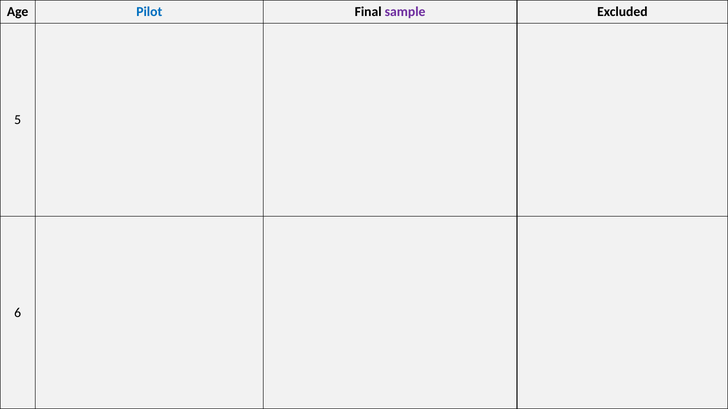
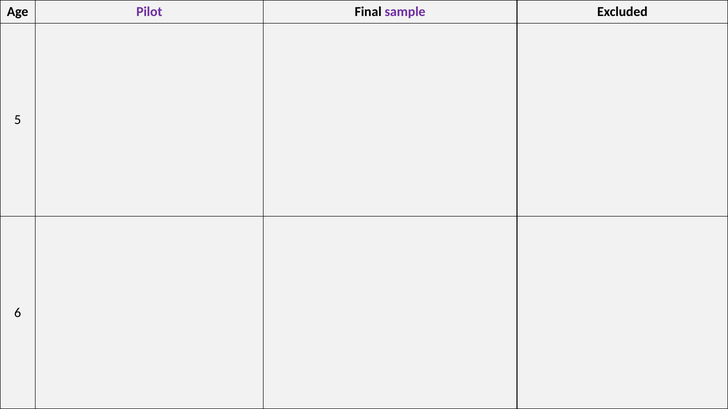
Pilot colour: blue -> purple
